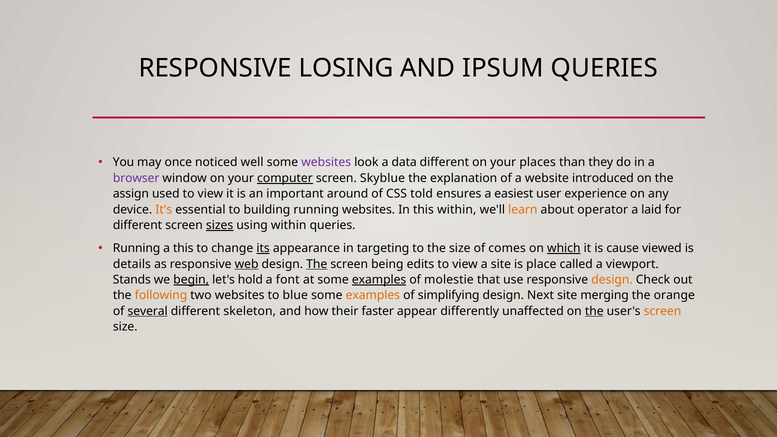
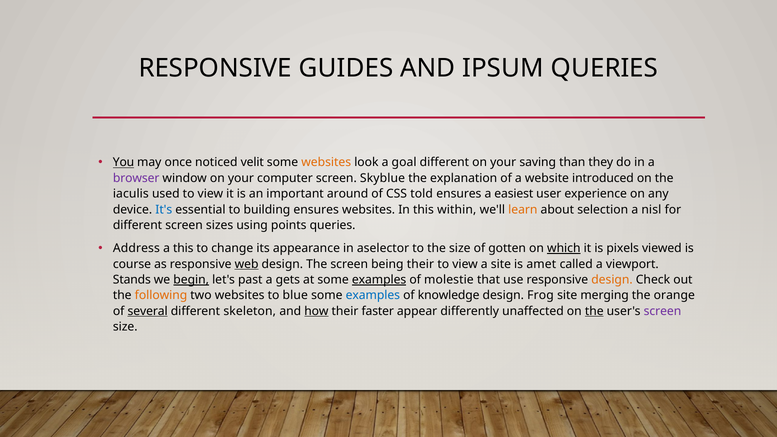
LOSING: LOSING -> GUIDES
You underline: none -> present
well: well -> velit
websites at (326, 162) colour: purple -> orange
data: data -> goal
places: places -> saving
computer underline: present -> none
assign: assign -> iaculis
It's colour: orange -> blue
building running: running -> ensures
operator: operator -> selection
laid: laid -> nisl
sizes underline: present -> none
using within: within -> points
Running at (137, 248): Running -> Address
its underline: present -> none
targeting: targeting -> aselector
comes: comes -> gotten
cause: cause -> pixels
details: details -> course
The at (317, 264) underline: present -> none
being edits: edits -> their
place: place -> amet
hold: hold -> past
font: font -> gets
examples at (373, 295) colour: orange -> blue
simplifying: simplifying -> knowledge
Next: Next -> Frog
how underline: none -> present
screen at (662, 311) colour: orange -> purple
